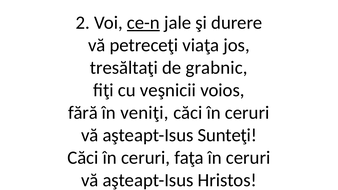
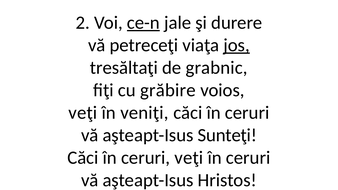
jos underline: none -> present
veşnicii: veşnicii -> grăbire
fără at (83, 113): fără -> veţi
ceruri faţa: faţa -> veţi
